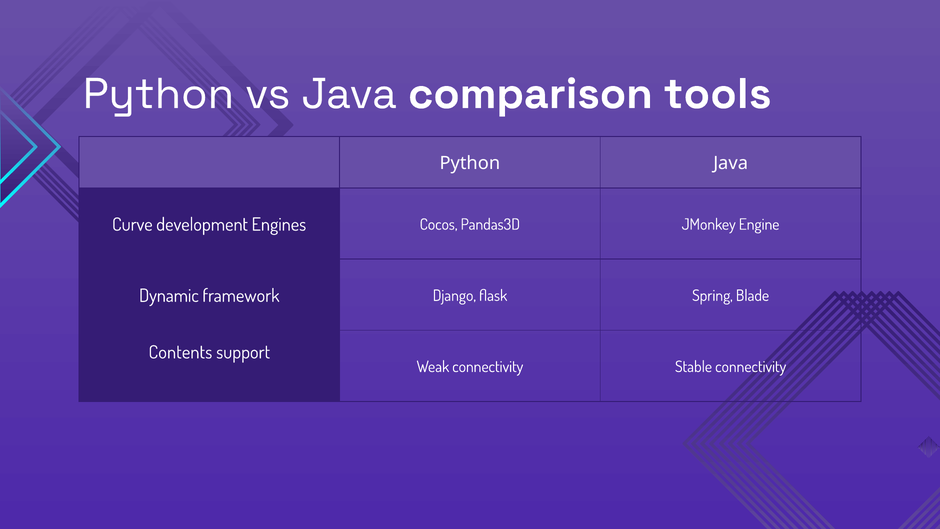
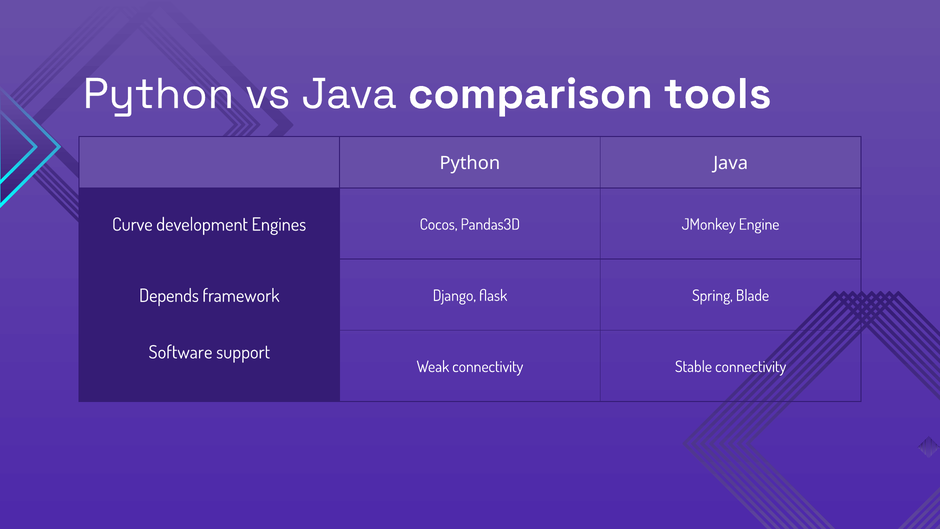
Dynamic: Dynamic -> Depends
Contents: Contents -> Software
